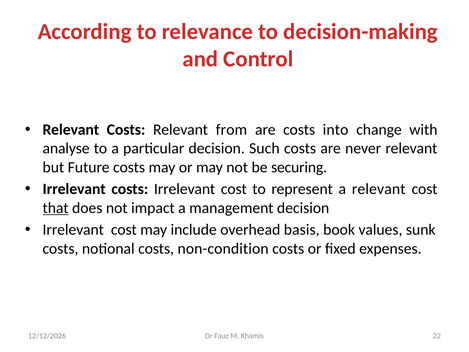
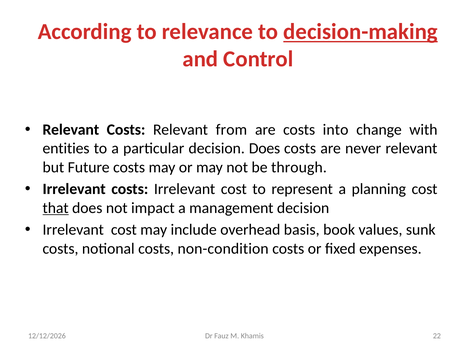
decision-making underline: none -> present
analyse: analyse -> entities
decision Such: Such -> Does
securing: securing -> through
a relevant: relevant -> planning
